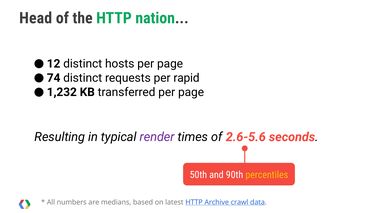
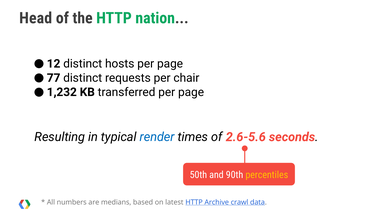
74: 74 -> 77
rapid: rapid -> chair
render colour: purple -> blue
